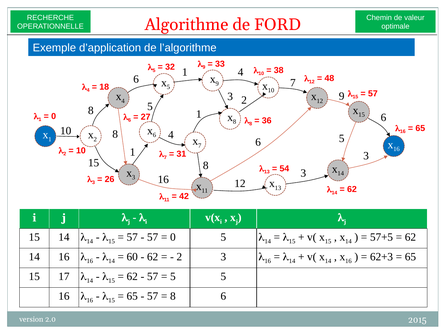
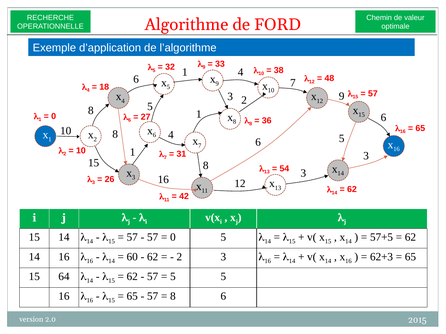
17: 17 -> 64
